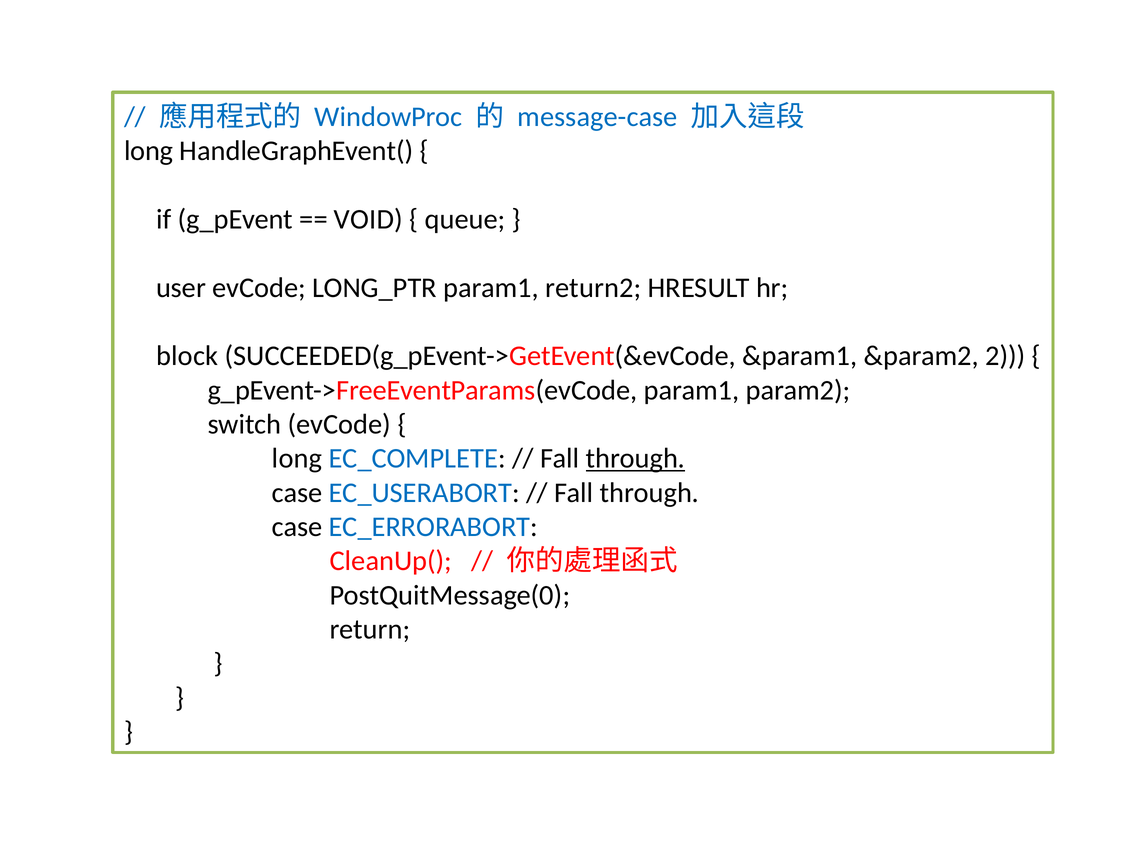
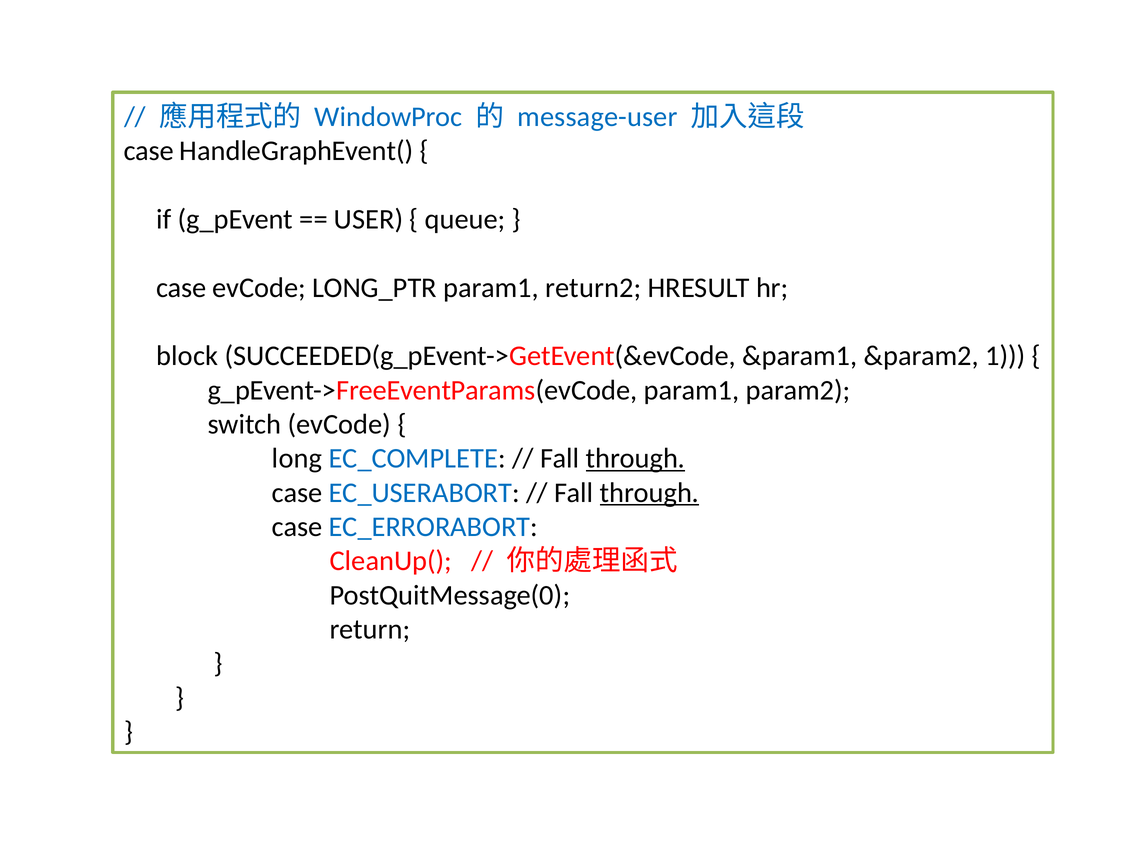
message-case: message-case -> message-user
long at (149, 151): long -> case
VOID: VOID -> USER
user at (181, 288): user -> case
2: 2 -> 1
through at (649, 492) underline: none -> present
